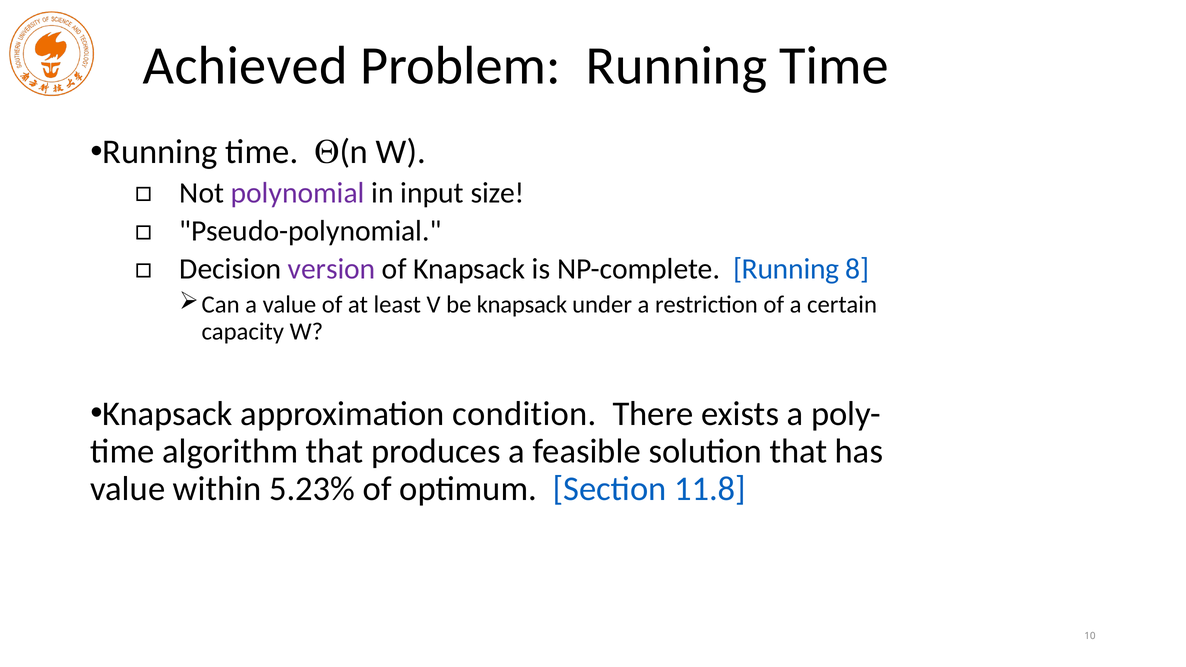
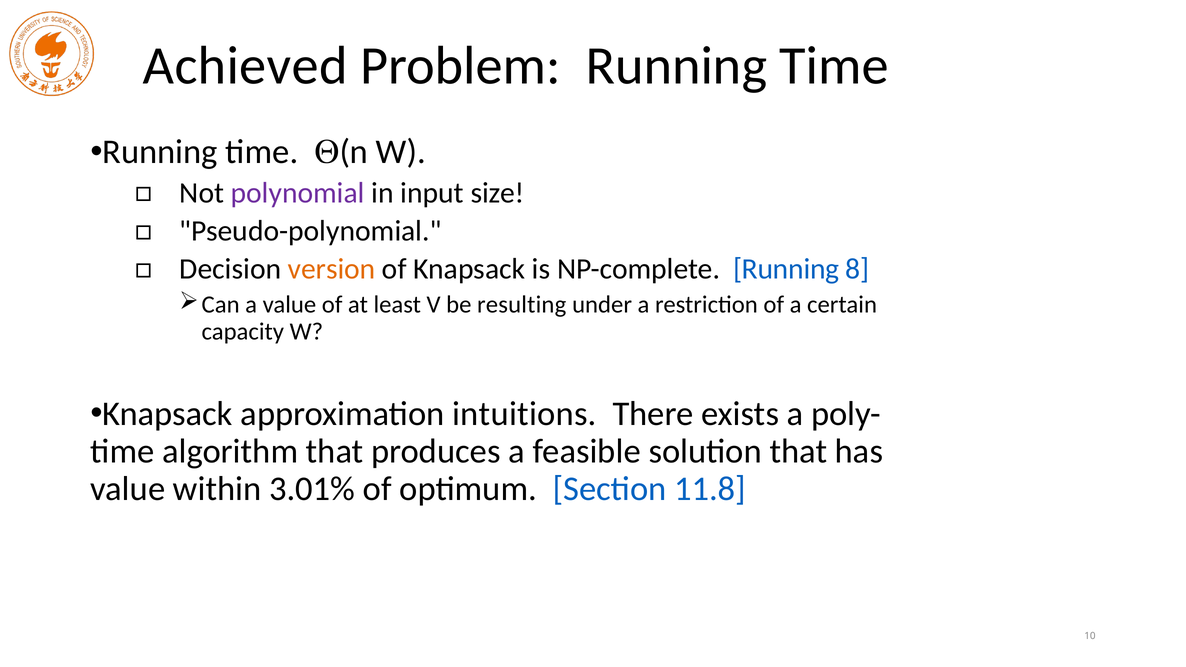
version colour: purple -> orange
be knapsack: knapsack -> resulting
condition: condition -> intuitions
5.23%: 5.23% -> 3.01%
